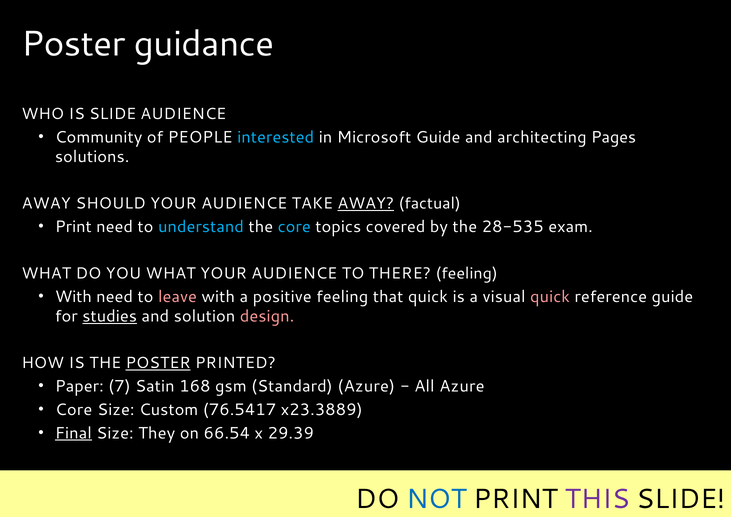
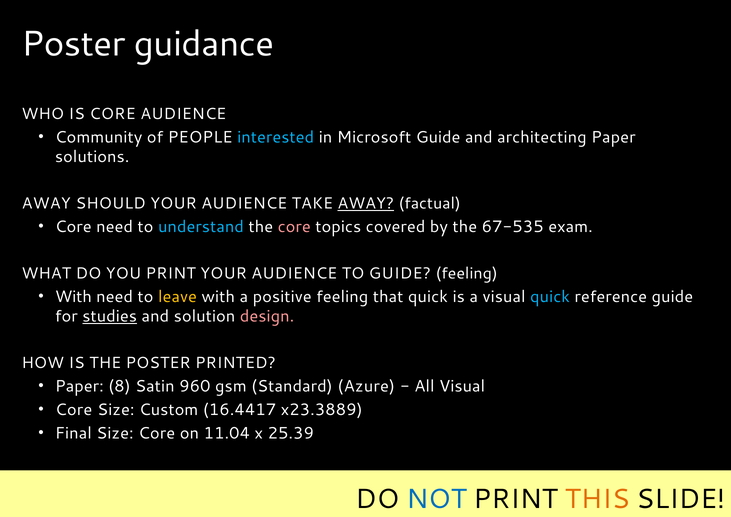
IS SLIDE: SLIDE -> CORE
architecting Pages: Pages -> Paper
Print at (73, 227): Print -> Core
core at (294, 227) colour: light blue -> pink
28-535: 28-535 -> 67-535
YOU WHAT: WHAT -> PRINT
TO THERE: THERE -> GUIDE
leave colour: pink -> yellow
quick at (550, 297) colour: pink -> light blue
POSTER at (158, 363) underline: present -> none
7: 7 -> 8
168: 168 -> 960
All Azure: Azure -> Visual
76.5417: 76.5417 -> 16.4417
Final underline: present -> none
Size They: They -> Core
66.54: 66.54 -> 11.04
29.39: 29.39 -> 25.39
THIS colour: purple -> orange
